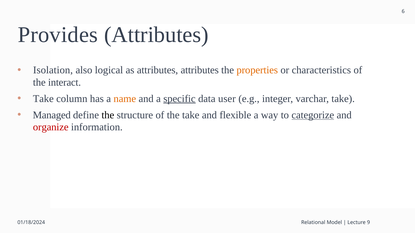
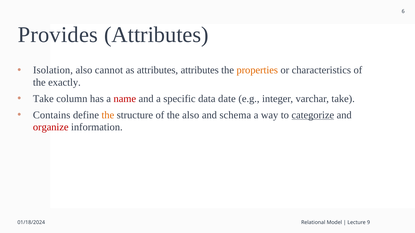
logical: logical -> cannot
interact: interact -> exactly
name colour: orange -> red
specific underline: present -> none
user: user -> date
Managed: Managed -> Contains
the at (108, 115) colour: black -> orange
the take: take -> also
flexible: flexible -> schema
